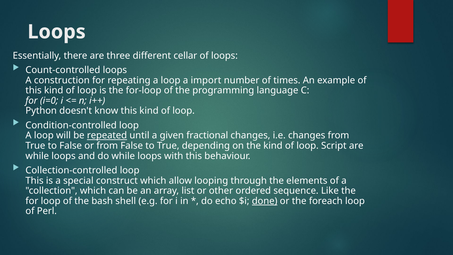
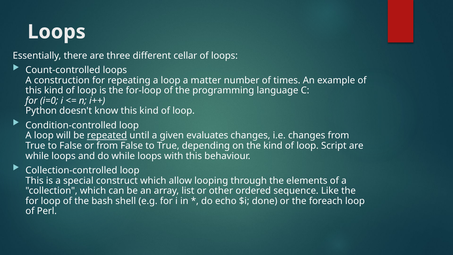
import: import -> matter
fractional: fractional -> evaluates
done underline: present -> none
